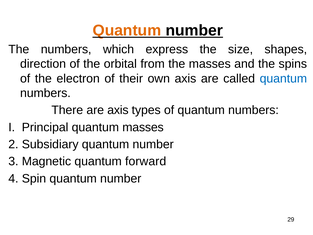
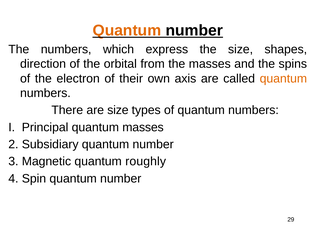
quantum at (283, 78) colour: blue -> orange
are axis: axis -> size
forward: forward -> roughly
